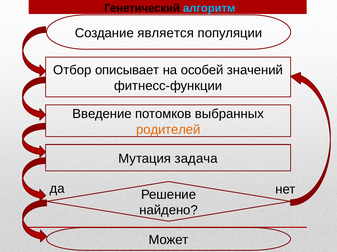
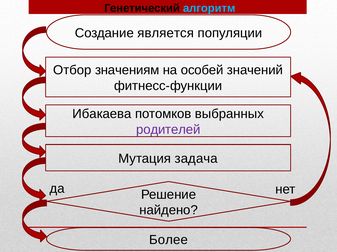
описывает: описывает -> значениям
Введение: Введение -> Ибакаева
родителей colour: orange -> purple
Может: Может -> Более
